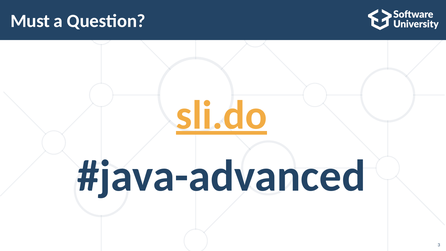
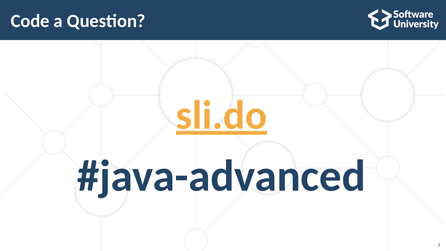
Must: Must -> Code
